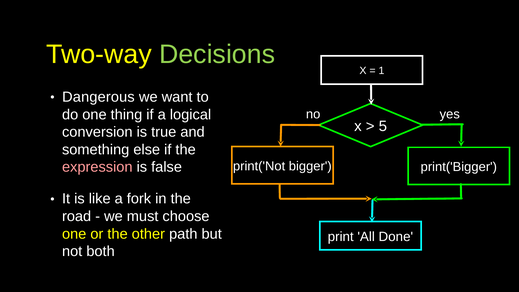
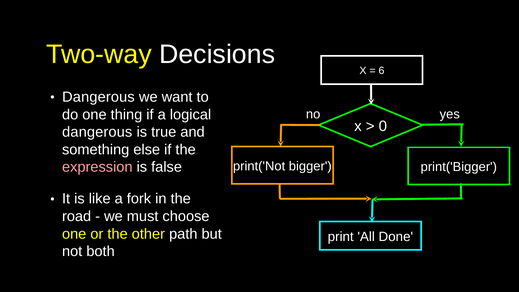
Decisions colour: light green -> white
1: 1 -> 6
5: 5 -> 0
conversion at (97, 132): conversion -> dangerous
